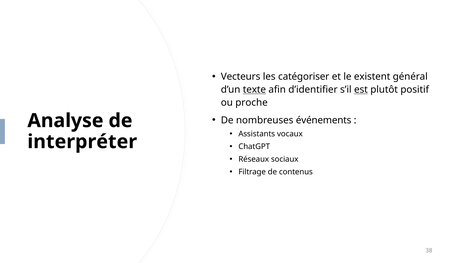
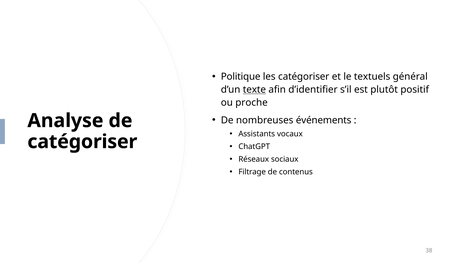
Vecteurs: Vecteurs -> Politique
existent: existent -> textuels
est underline: present -> none
interpréter at (82, 142): interpréter -> catégoriser
